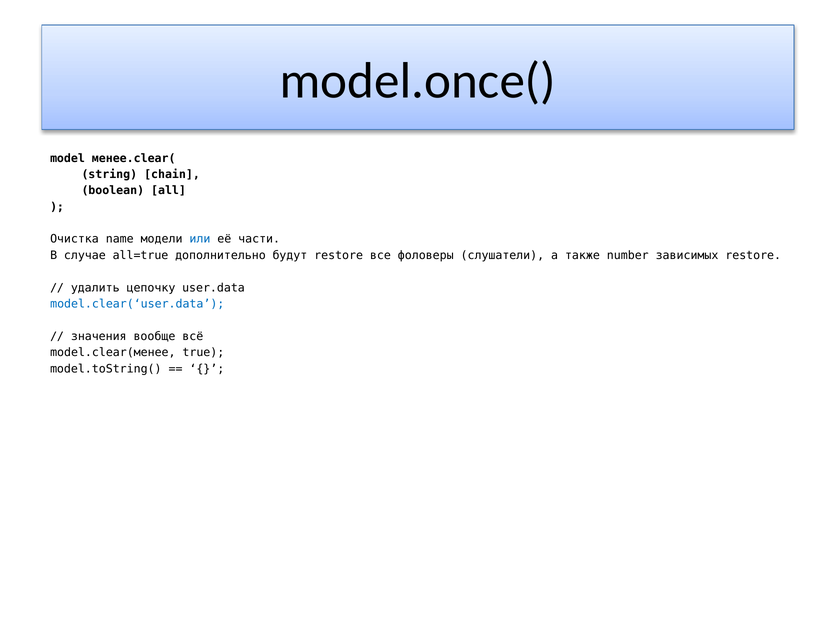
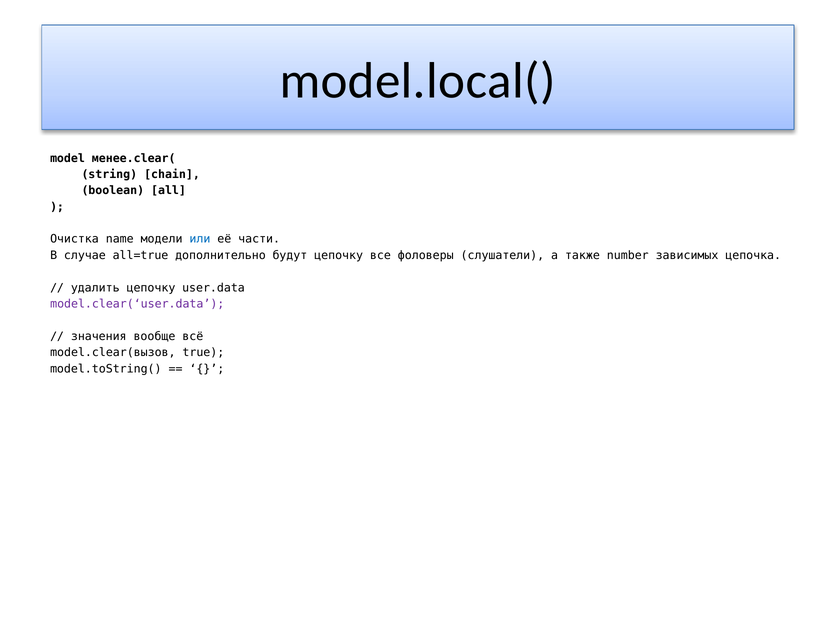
model.once(: model.once( -> model.local(
будут restore: restore -> цепочку
зависимых restore: restore -> цепочка
model.clear(‘user.data colour: blue -> purple
model.clear(менее: model.clear(менее -> model.clear(вызов
